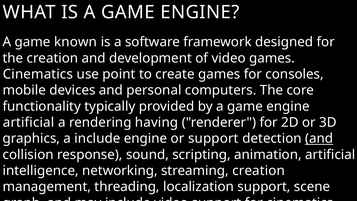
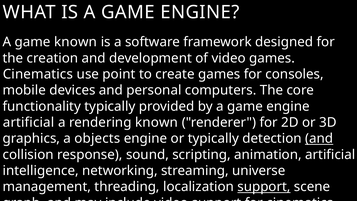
rendering having: having -> known
a include: include -> objects
or support: support -> typically
streaming creation: creation -> universe
support at (264, 187) underline: none -> present
